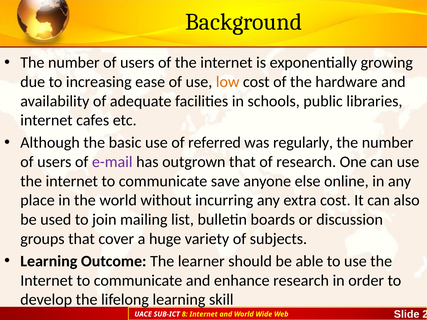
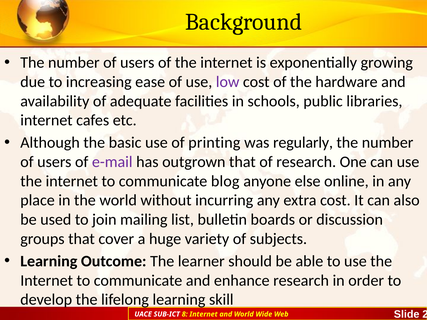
low colour: orange -> purple
referred: referred -> printing
save: save -> blog
